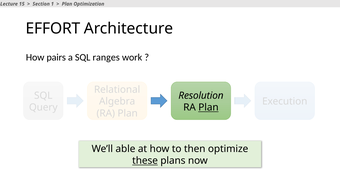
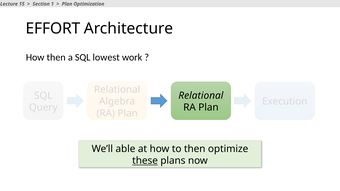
How pairs: pairs -> then
ranges: ranges -> lowest
Resolution at (201, 96): Resolution -> Relational
Plan at (208, 108) underline: present -> none
